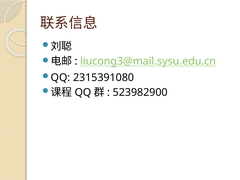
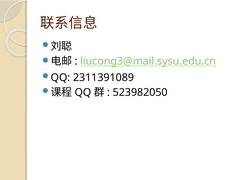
2315391080: 2315391080 -> 2311391089
523982900: 523982900 -> 523982050
